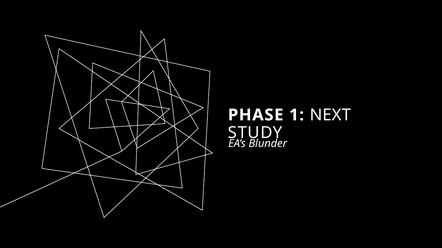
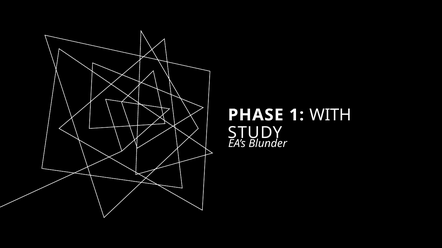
NEXT: NEXT -> WITH
